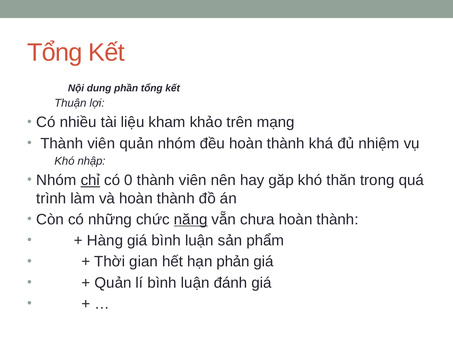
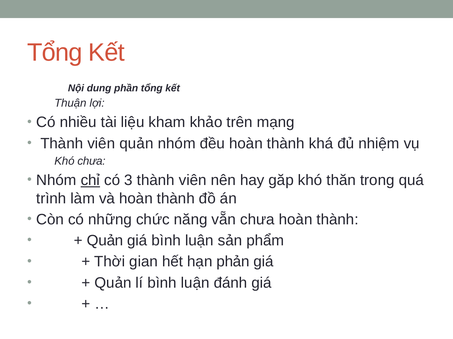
Khó nhập: nhập -> chưa
0: 0 -> 3
năng underline: present -> none
Hàng at (105, 241): Hàng -> Quản
